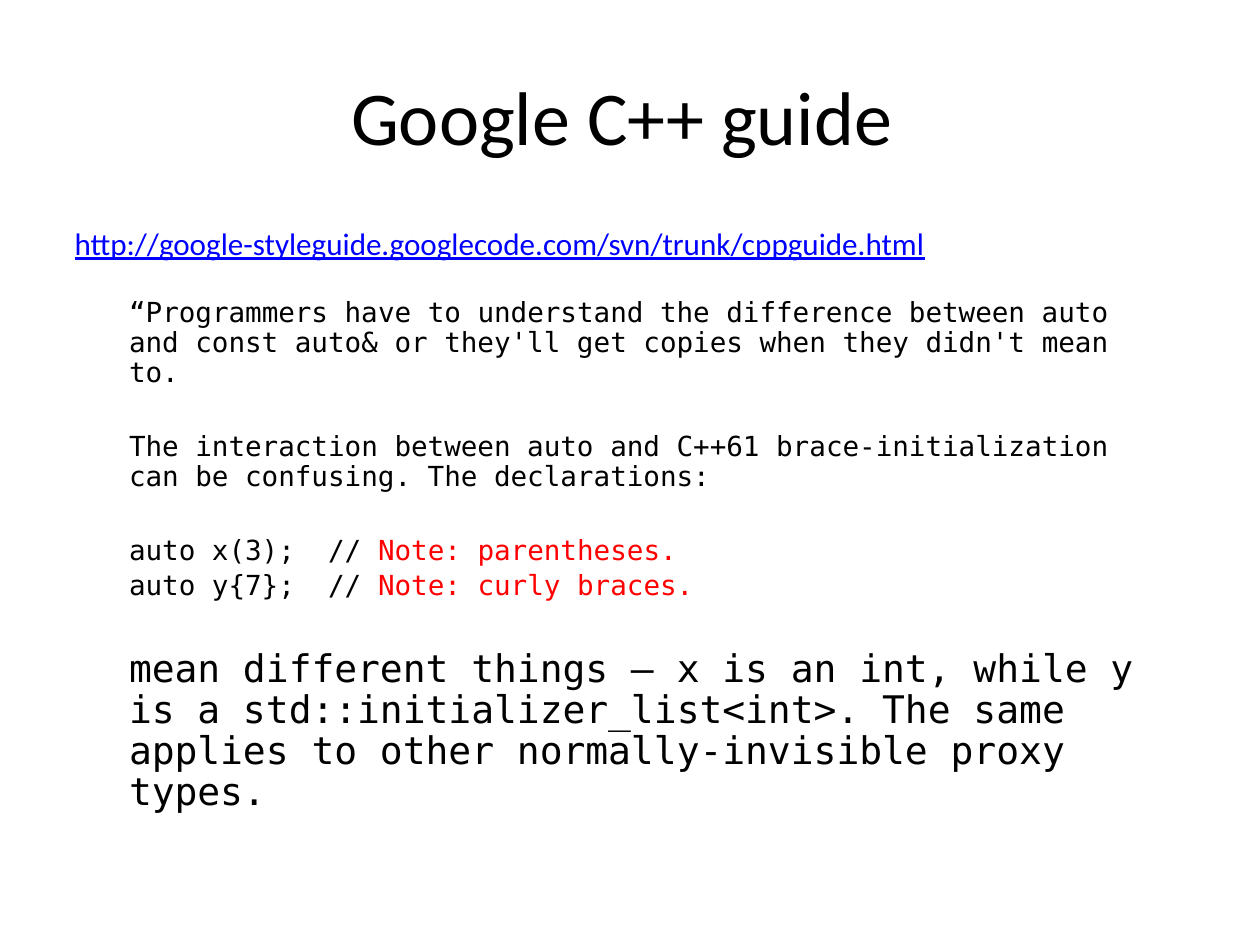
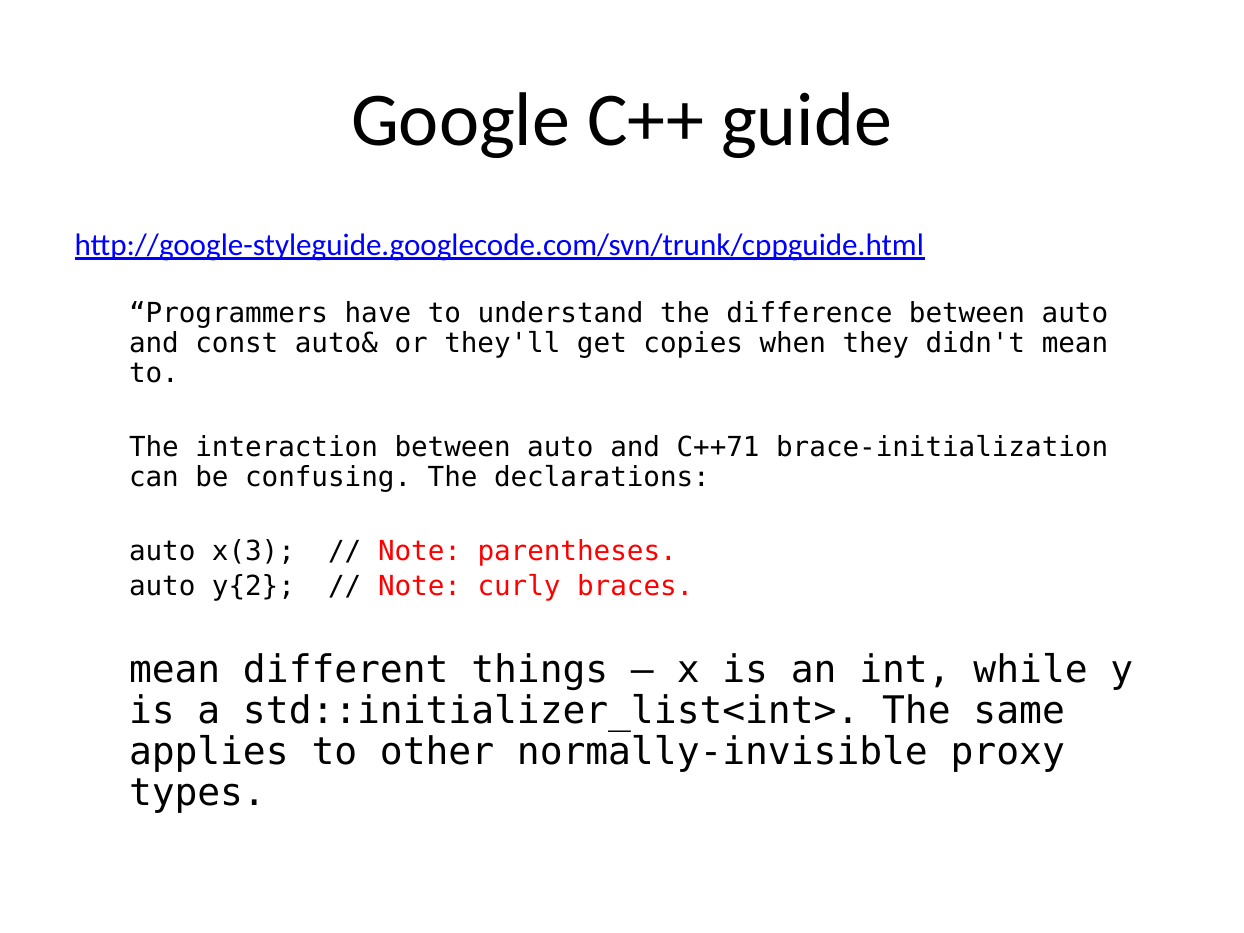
C++61: C++61 -> C++71
y{7: y{7 -> y{2
